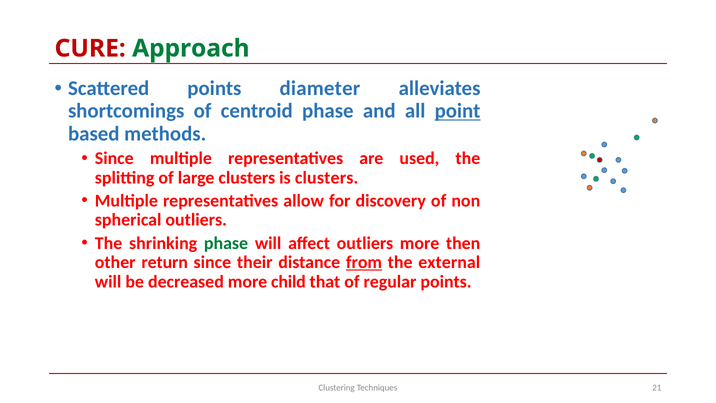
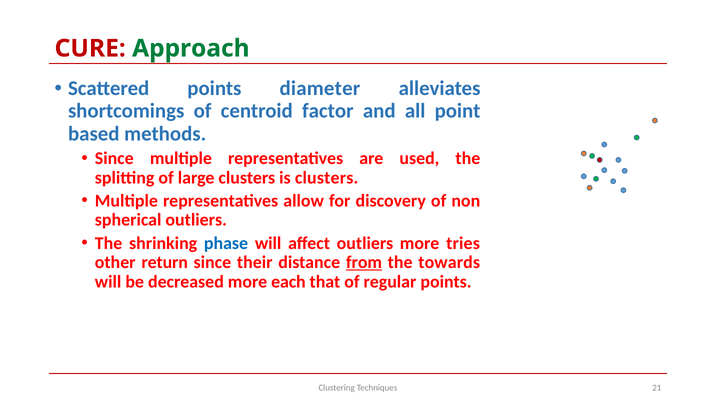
centroid phase: phase -> factor
point underline: present -> none
phase at (226, 243) colour: green -> blue
then: then -> tries
external: external -> towards
child: child -> each
